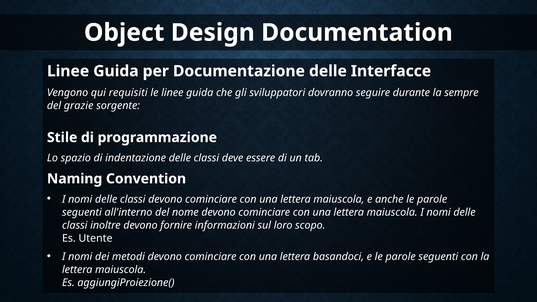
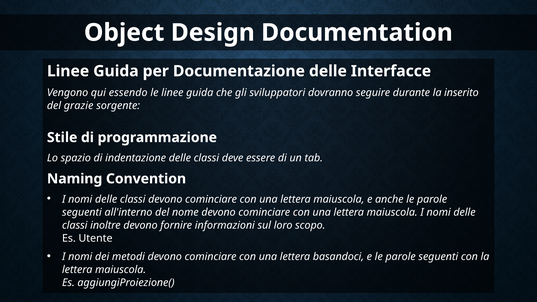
requisiti: requisiti -> essendo
sempre: sempre -> inserito
